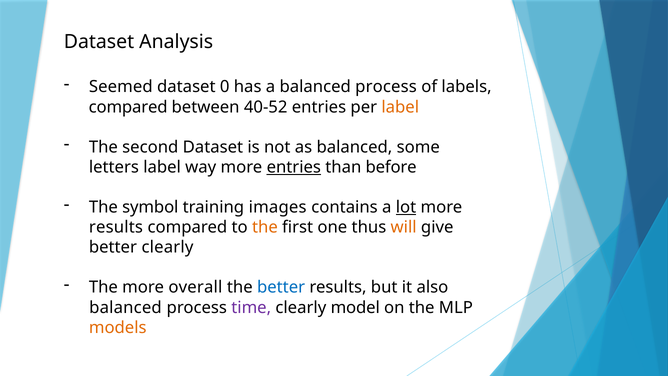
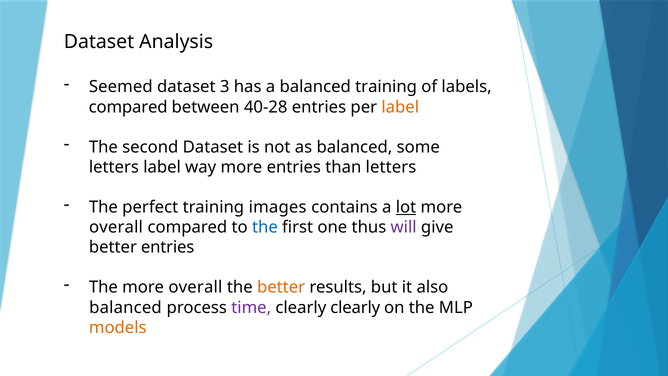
0: 0 -> 3
a balanced process: process -> training
40-52: 40-52 -> 40-28
entries at (294, 167) underline: present -> none
than before: before -> letters
symbol: symbol -> perfect
results at (116, 227): results -> overall
the at (265, 227) colour: orange -> blue
will colour: orange -> purple
better clearly: clearly -> entries
better at (281, 287) colour: blue -> orange
clearly model: model -> clearly
